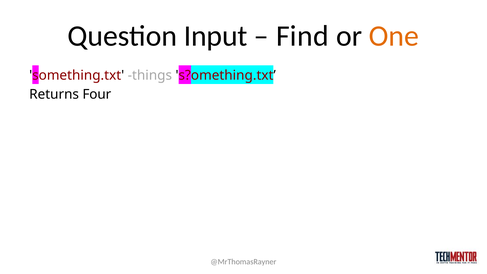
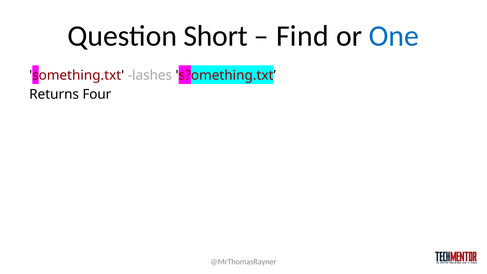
Input: Input -> Short
One colour: orange -> blue
things: things -> lashes
